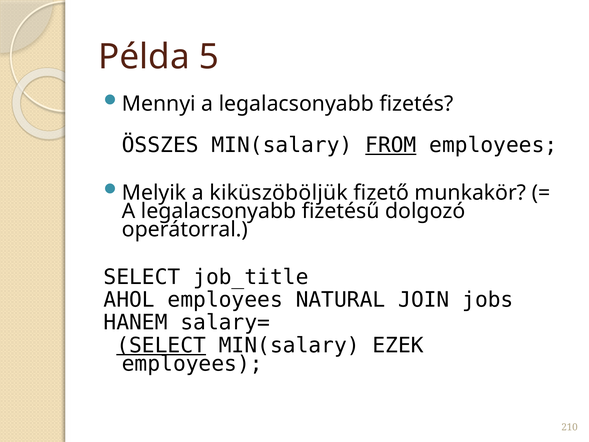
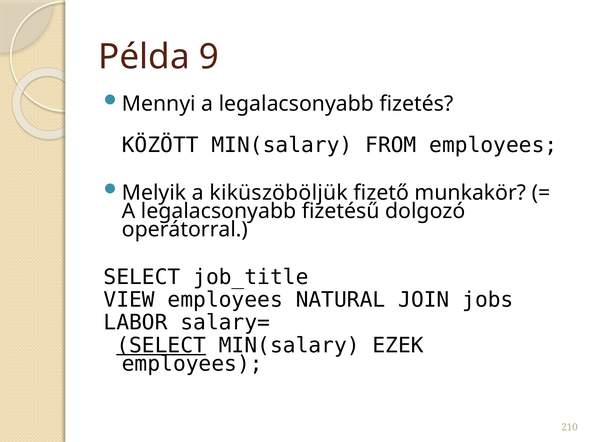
5: 5 -> 9
ÖSSZES: ÖSSZES -> KÖZÖTT
FROM underline: present -> none
AHOL: AHOL -> VIEW
HANEM: HANEM -> LABOR
